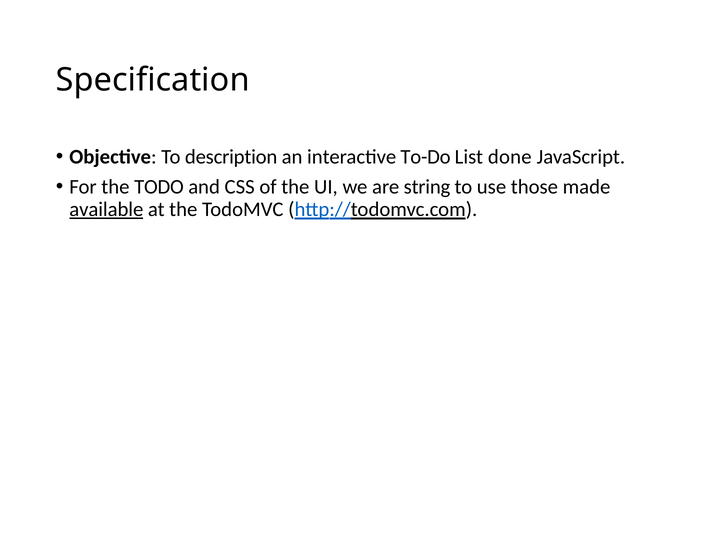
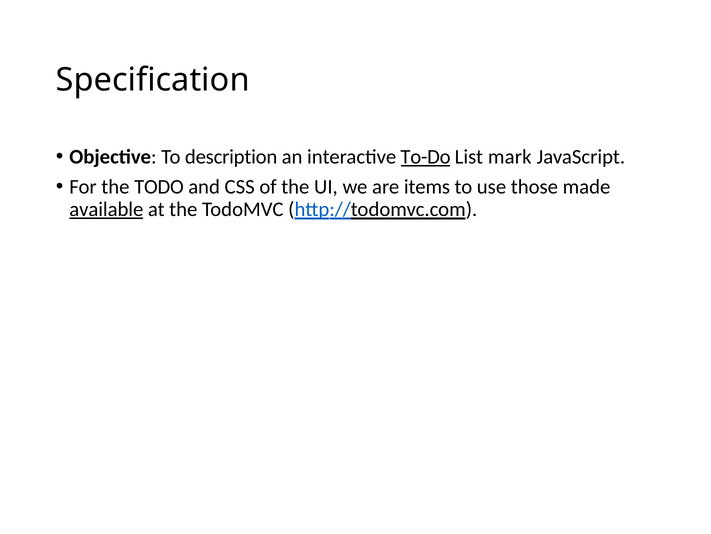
To-Do underline: none -> present
done: done -> mark
string: string -> items
